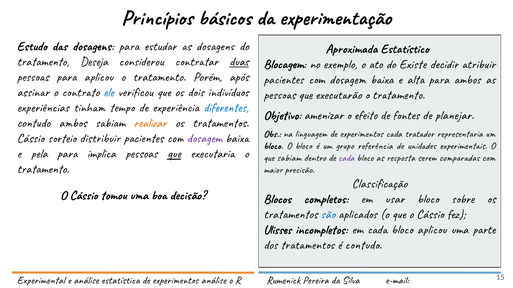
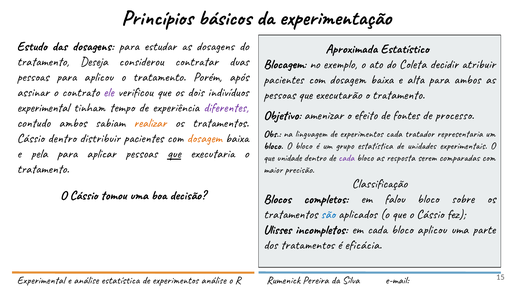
duas underline: present -> none
Existe: Existe -> Coleta
ele colour: blue -> purple
experiências at (43, 108): experiências -> experimental
diferentes colour: blue -> purple
planejar: planejar -> processo
Cássio sorteio: sorteio -> dentro
dosagem at (204, 139) colour: purple -> orange
grupo referência: referência -> estatística
implica: implica -> aplicar
que sabiam: sabiam -> unidade
usar: usar -> falou
é contudo: contudo -> eficácia
